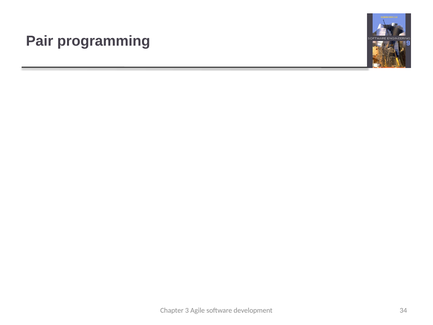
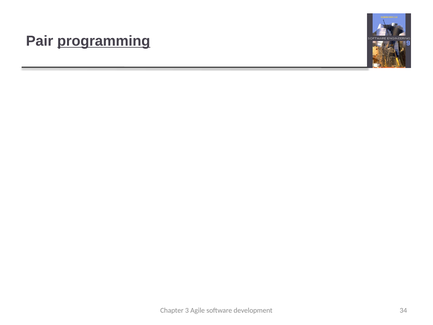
programming at (104, 41) underline: none -> present
